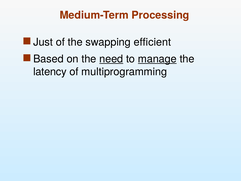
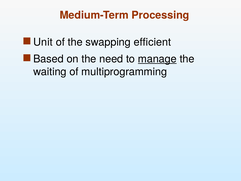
Just: Just -> Unit
need underline: present -> none
latency: latency -> waiting
